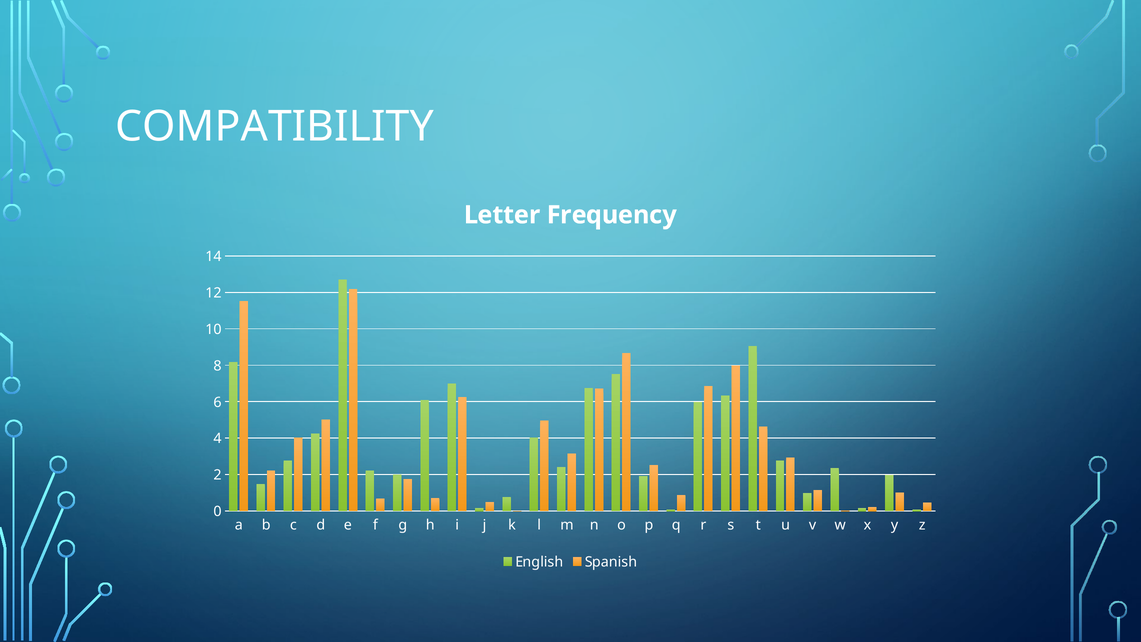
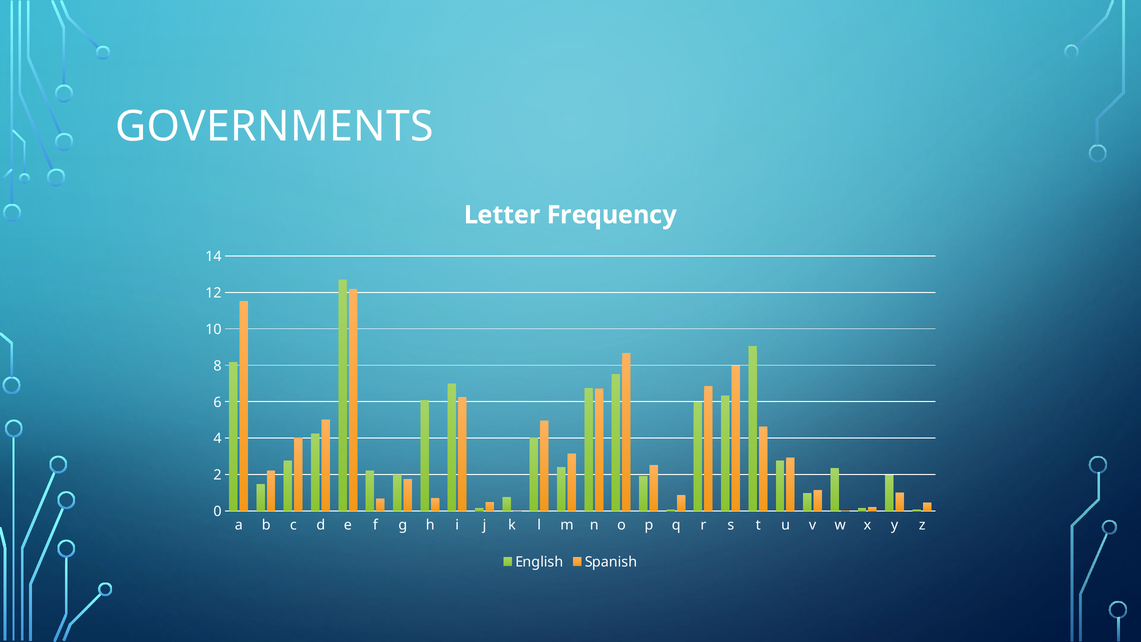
COMPATIBILITY: COMPATIBILITY -> GOVERNMENTS
